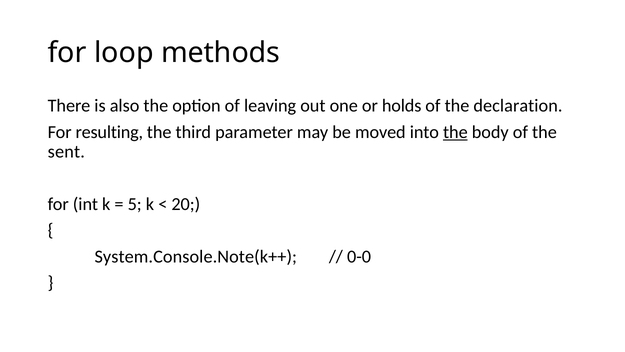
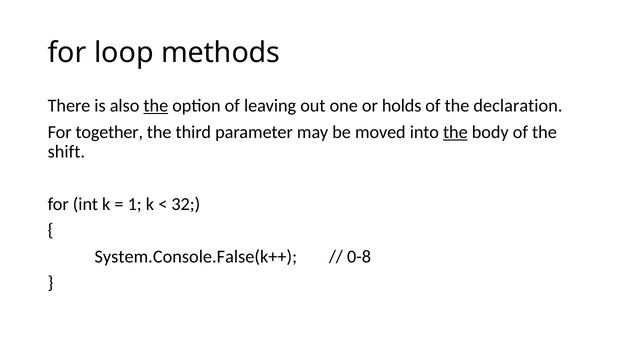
the at (156, 106) underline: none -> present
resulting: resulting -> together
sent: sent -> shift
5: 5 -> 1
20: 20 -> 32
System.Console.Note(k++: System.Console.Note(k++ -> System.Console.False(k++
0-0: 0-0 -> 0-8
